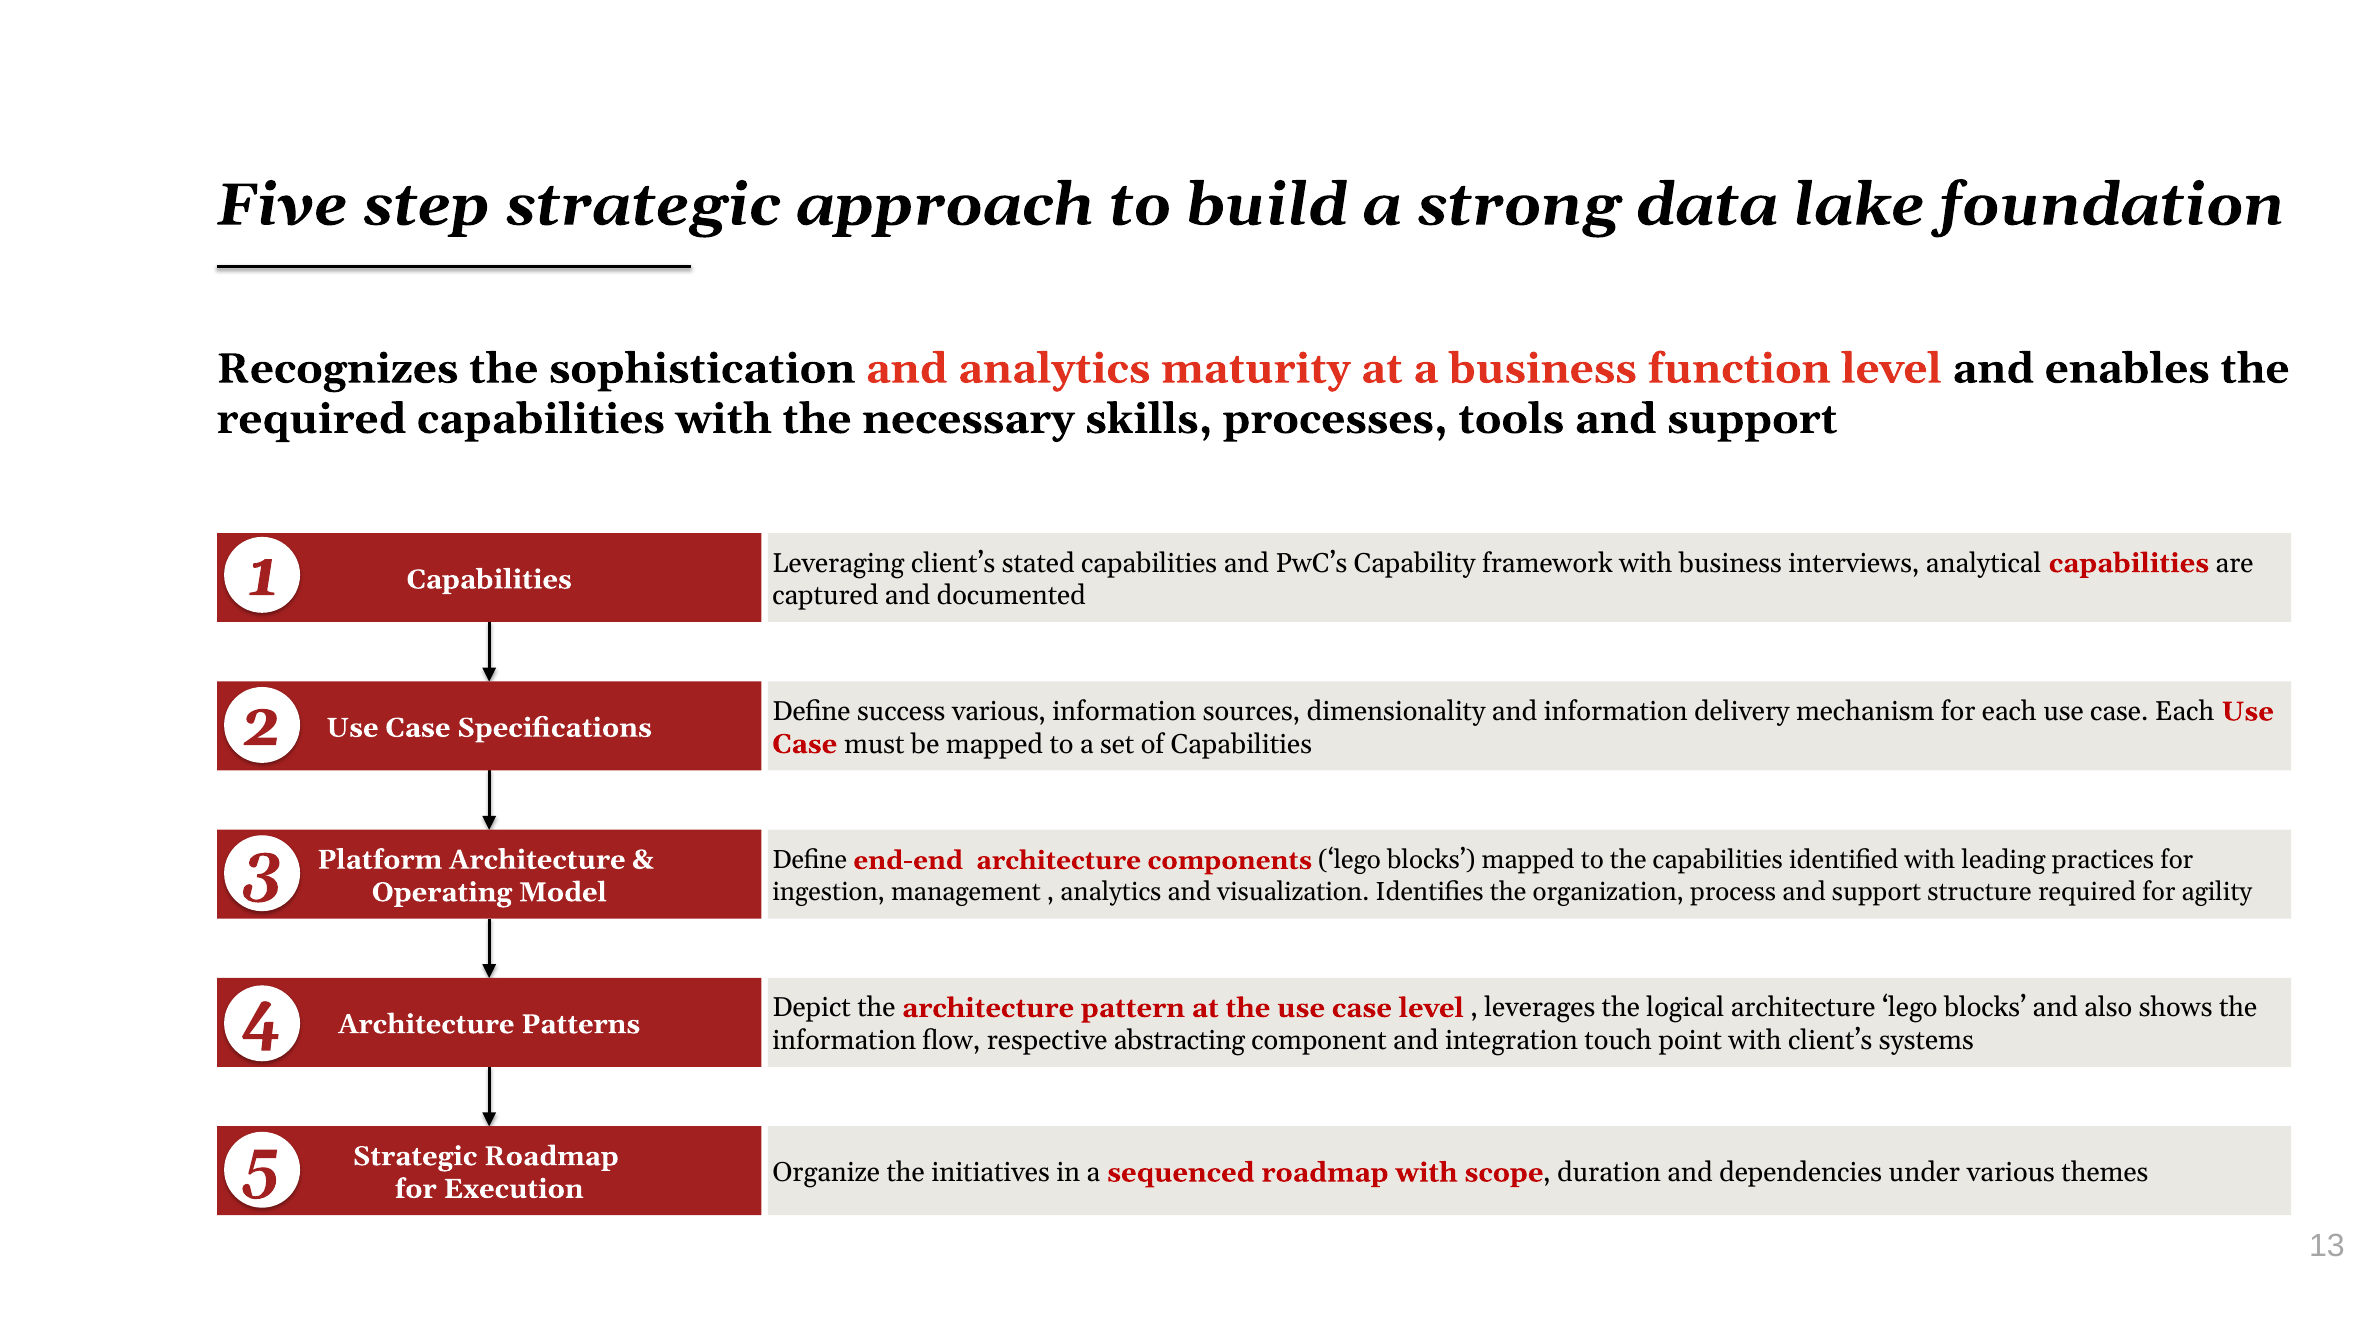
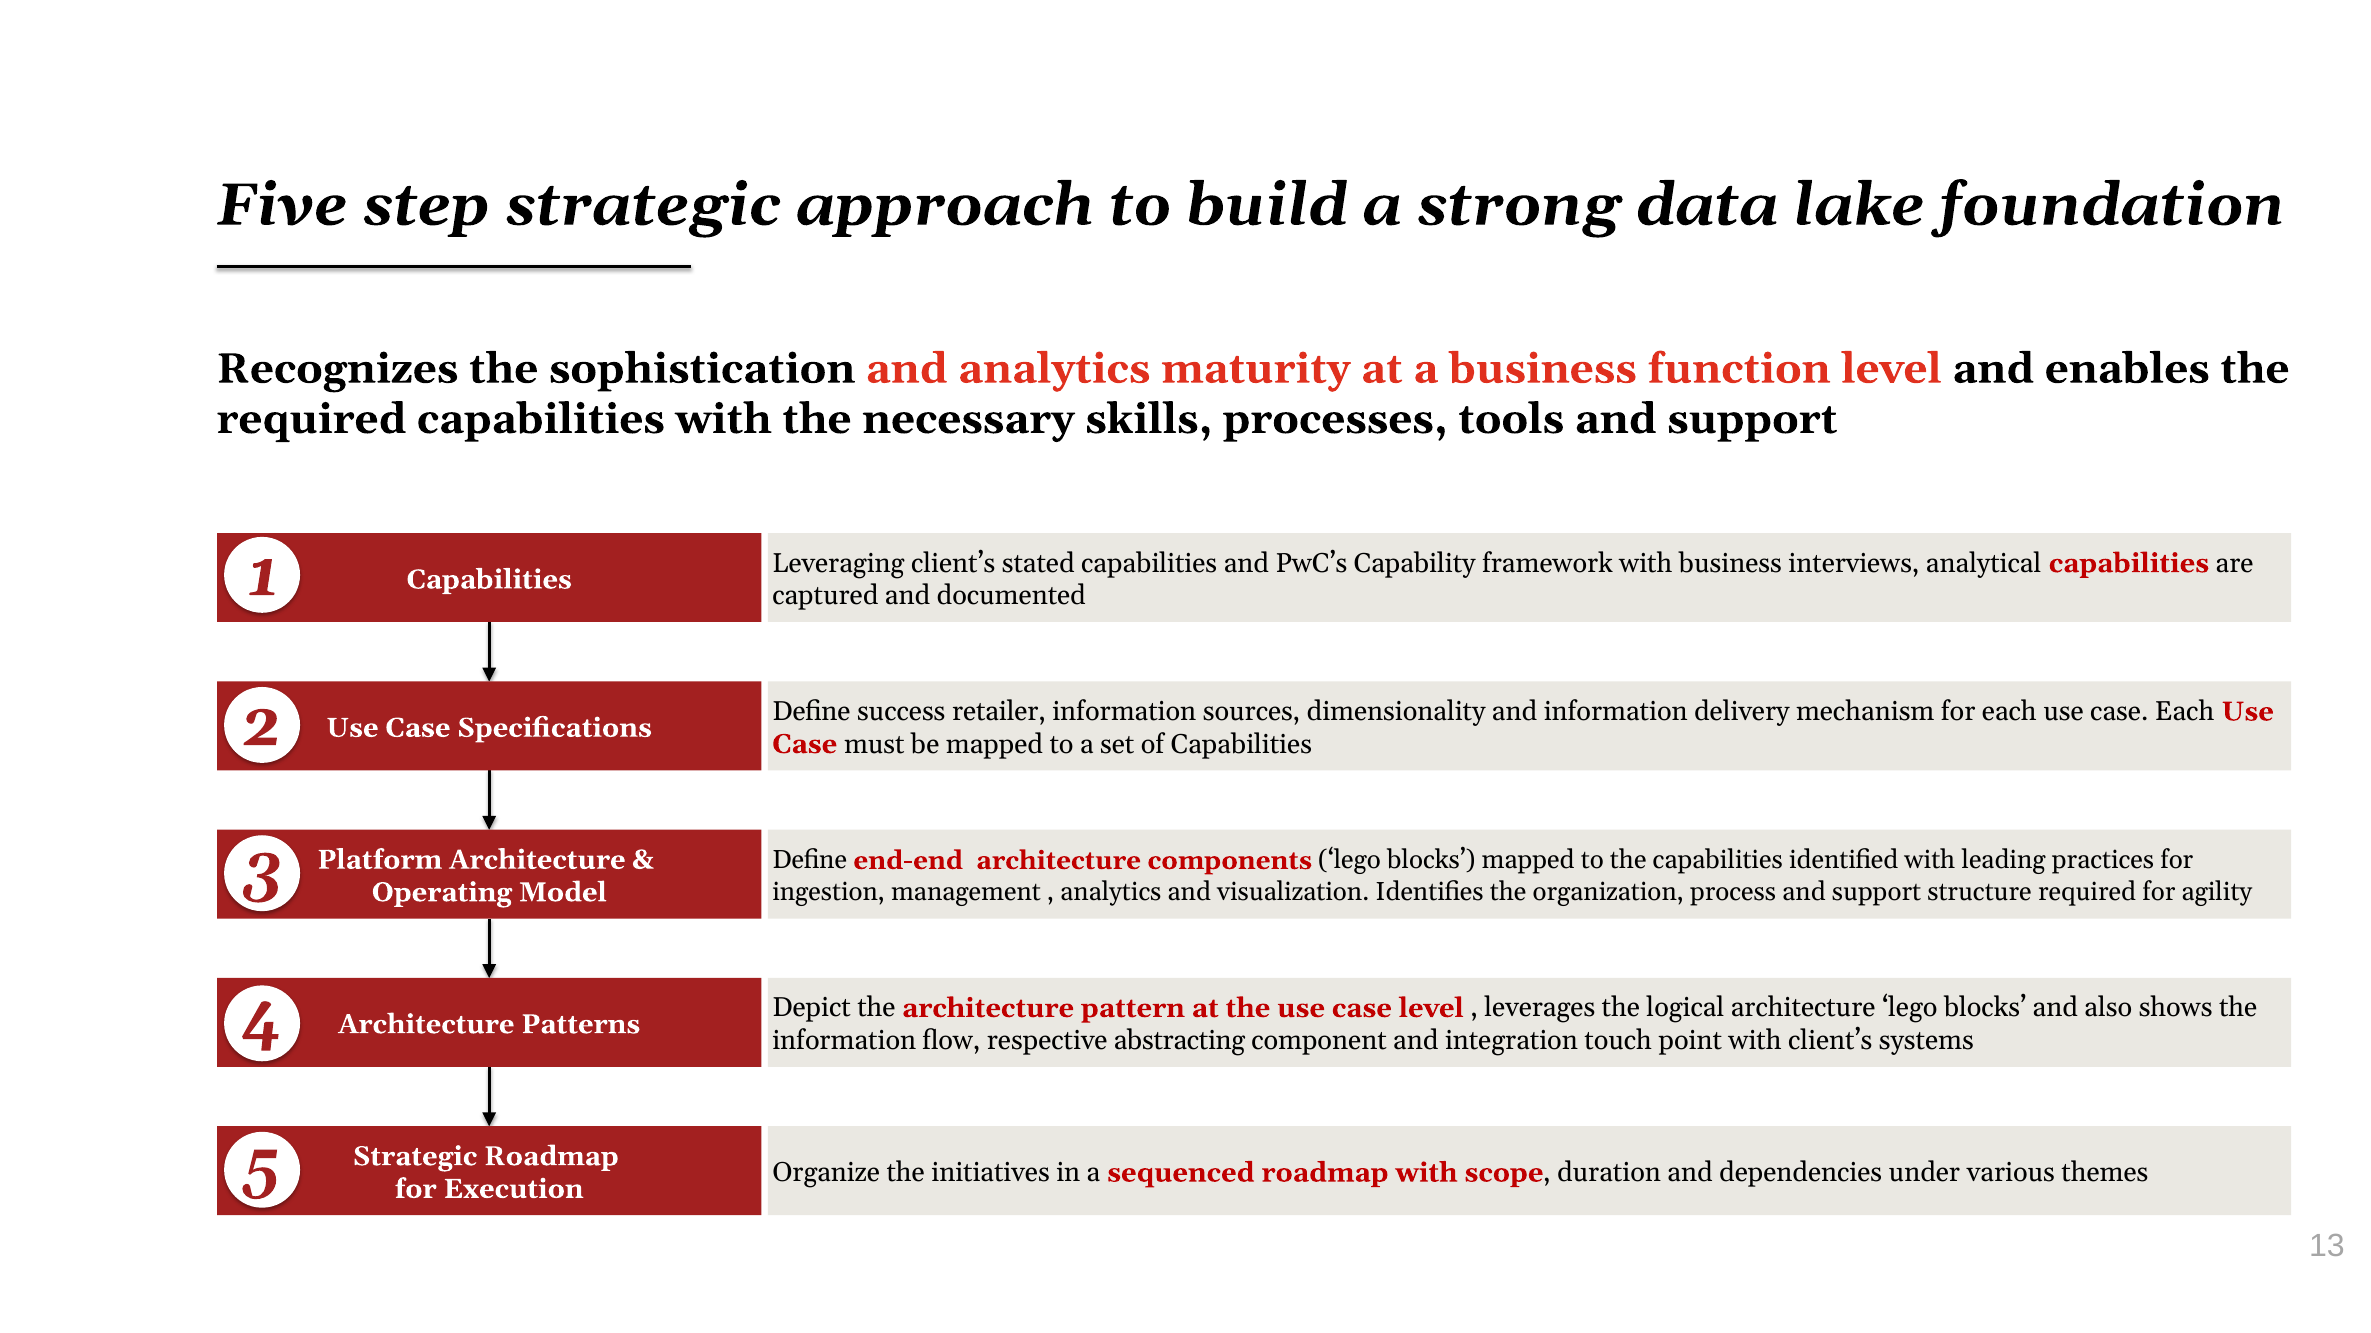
success various: various -> retailer
